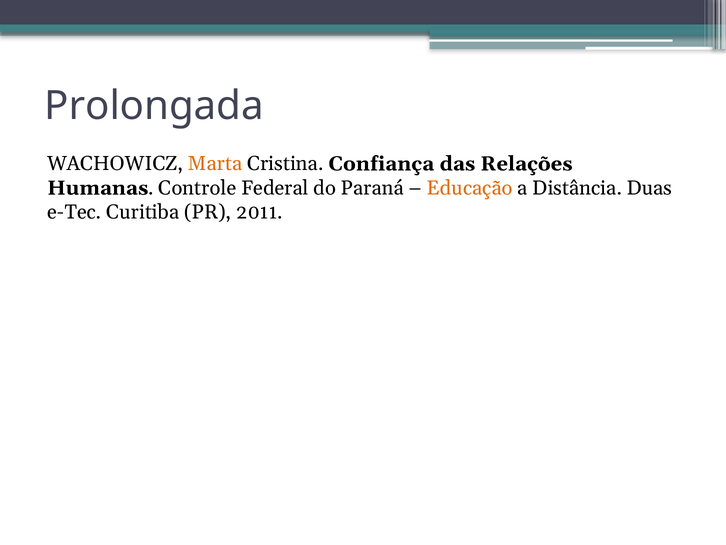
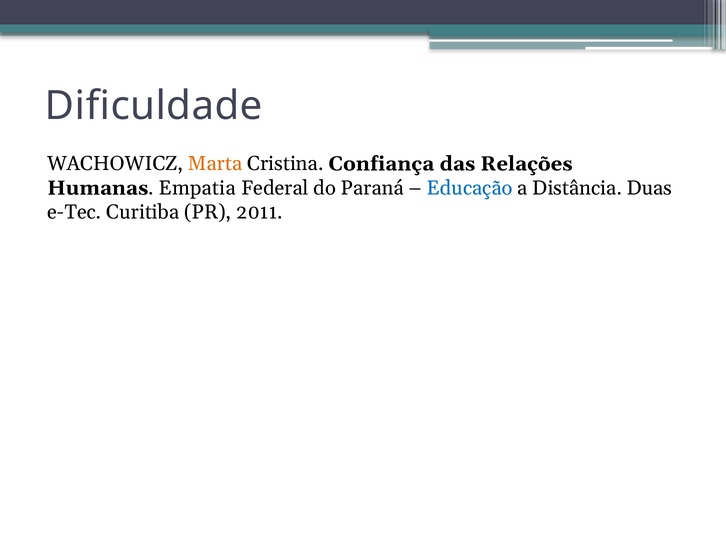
Prolongada: Prolongada -> Dificuldade
Controle: Controle -> Empatia
Educação colour: orange -> blue
